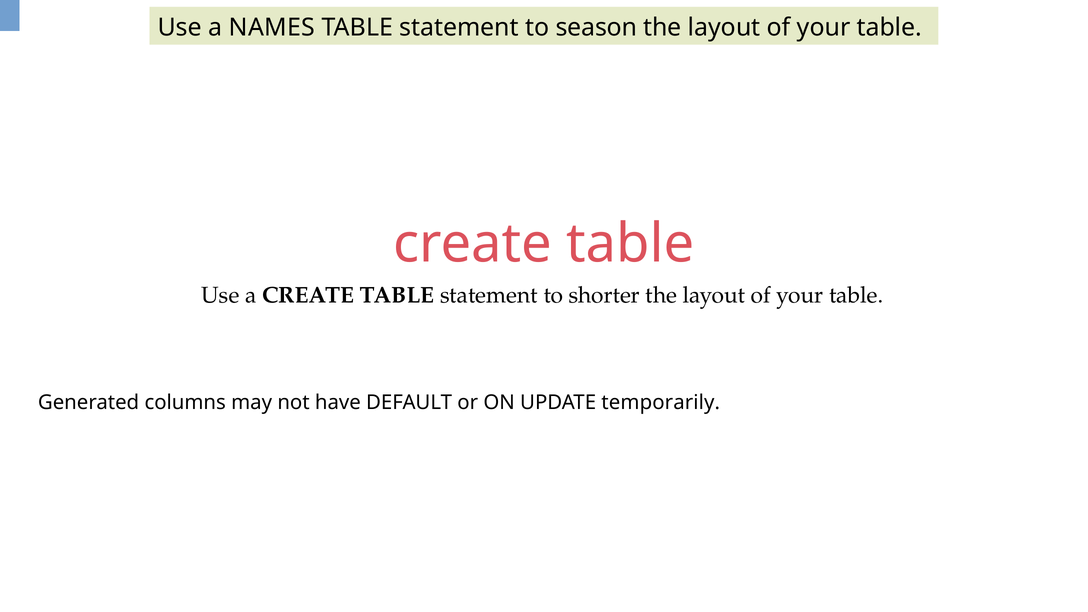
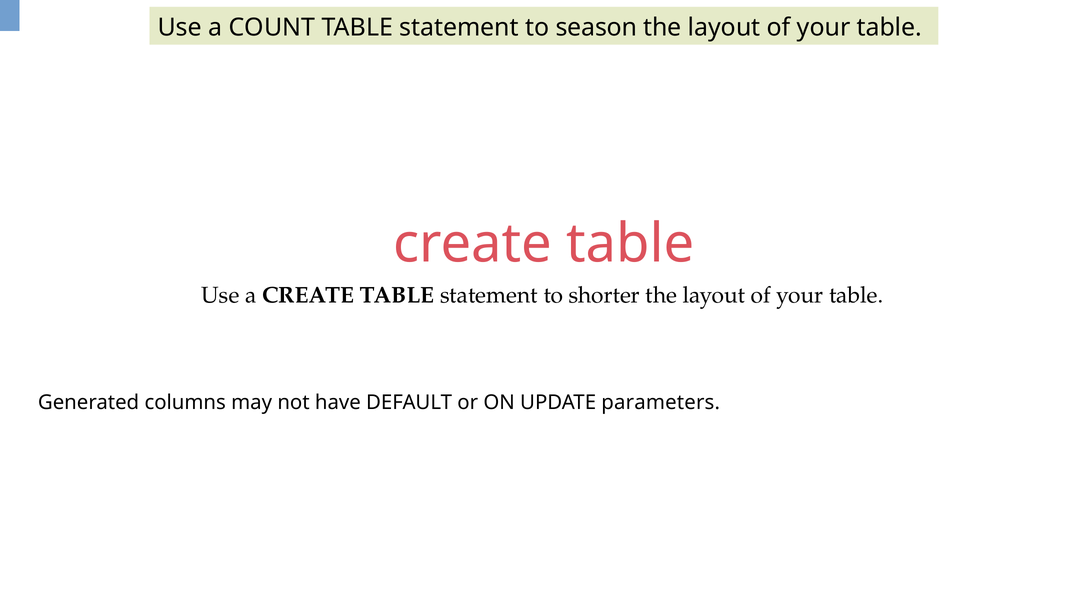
NAMES: NAMES -> COUNT
temporarily: temporarily -> parameters
